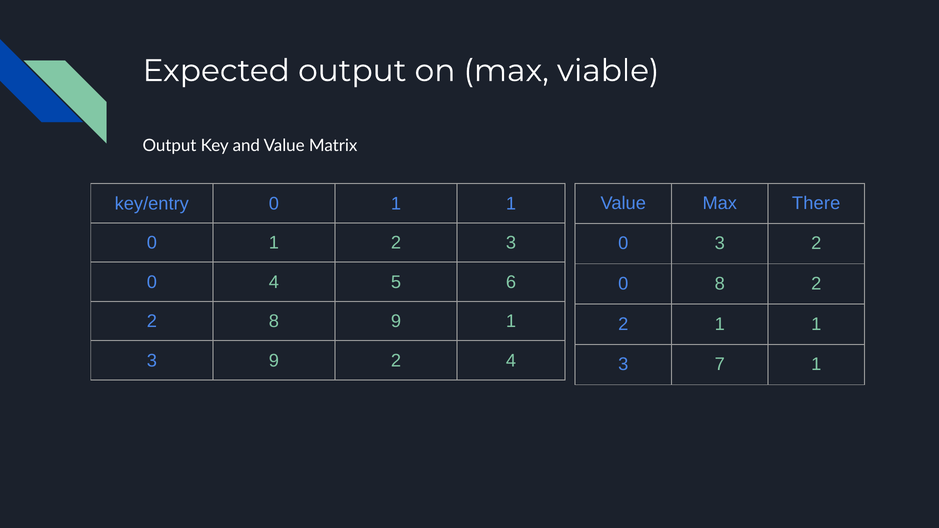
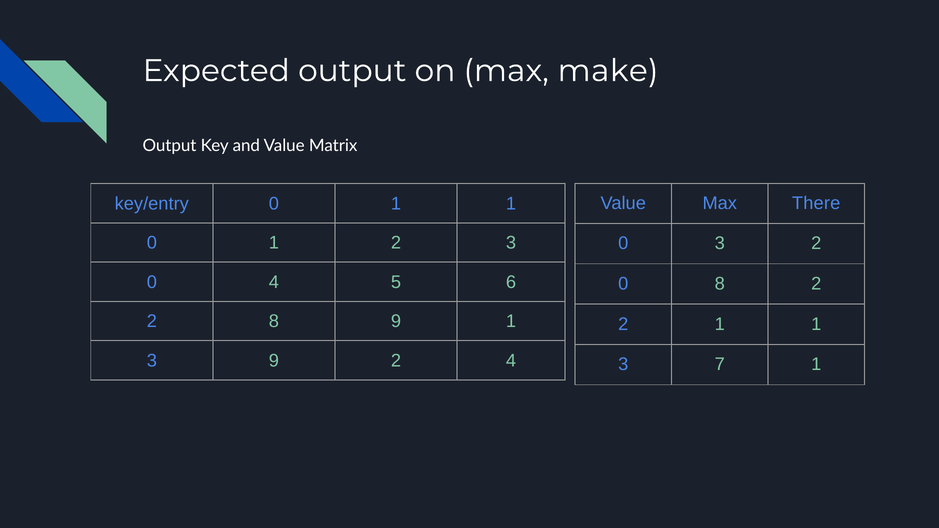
viable: viable -> make
